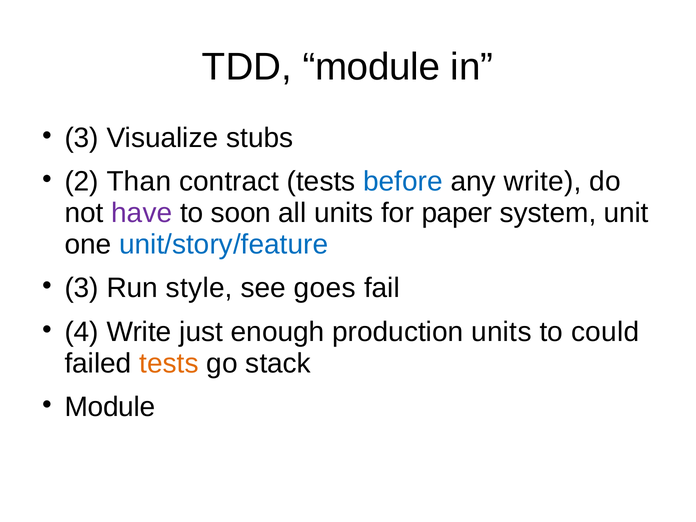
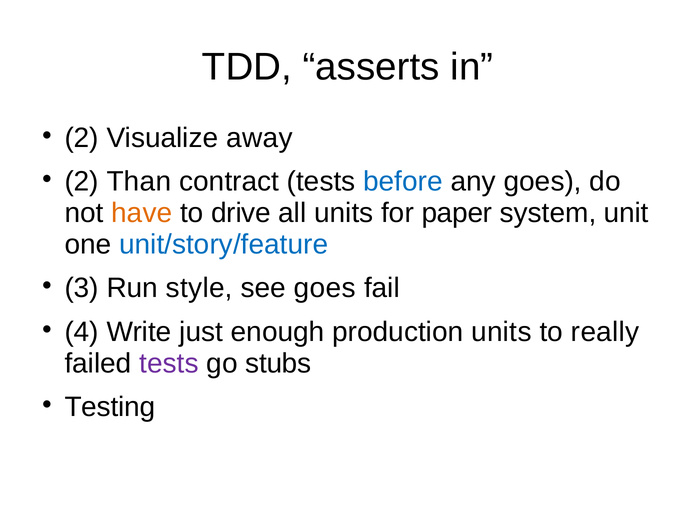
TDD module: module -> asserts
3 at (82, 138): 3 -> 2
stubs: stubs -> away
any write: write -> goes
have colour: purple -> orange
soon: soon -> drive
could: could -> really
tests at (169, 363) colour: orange -> purple
stack: stack -> stubs
Module at (110, 407): Module -> Testing
